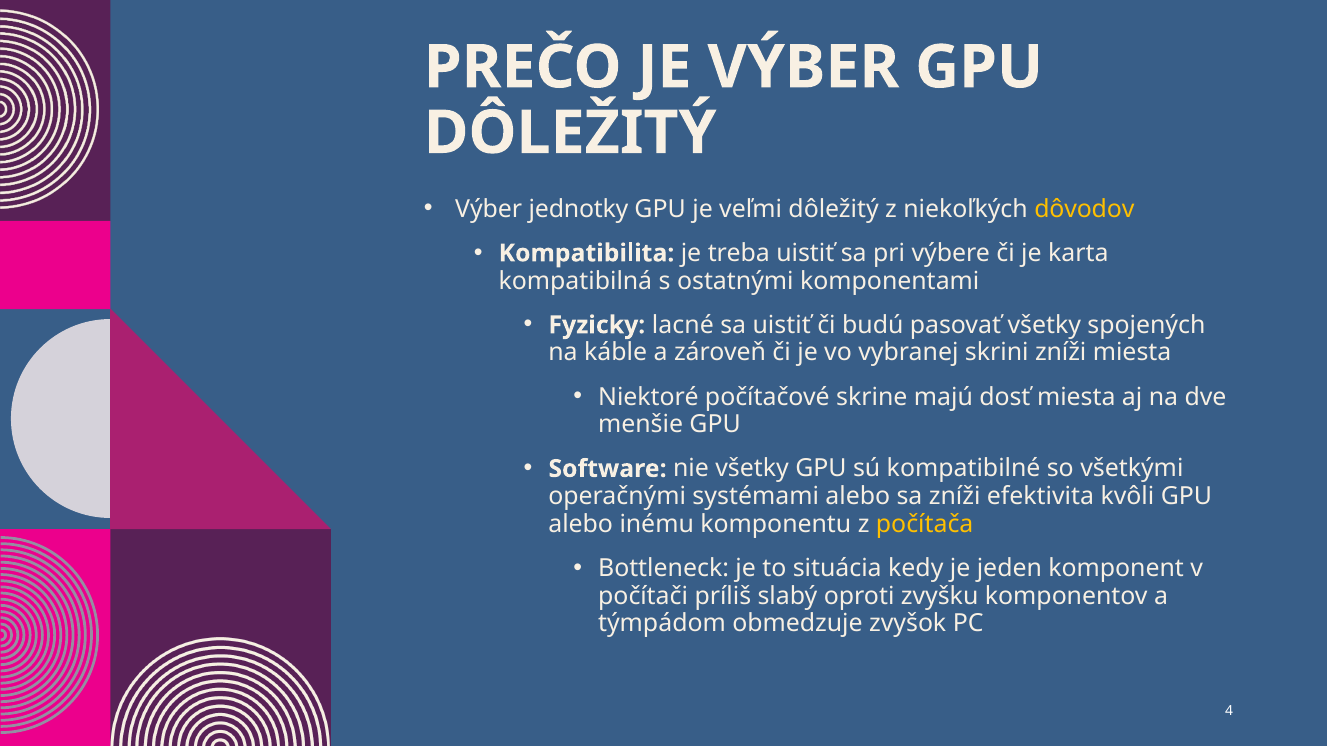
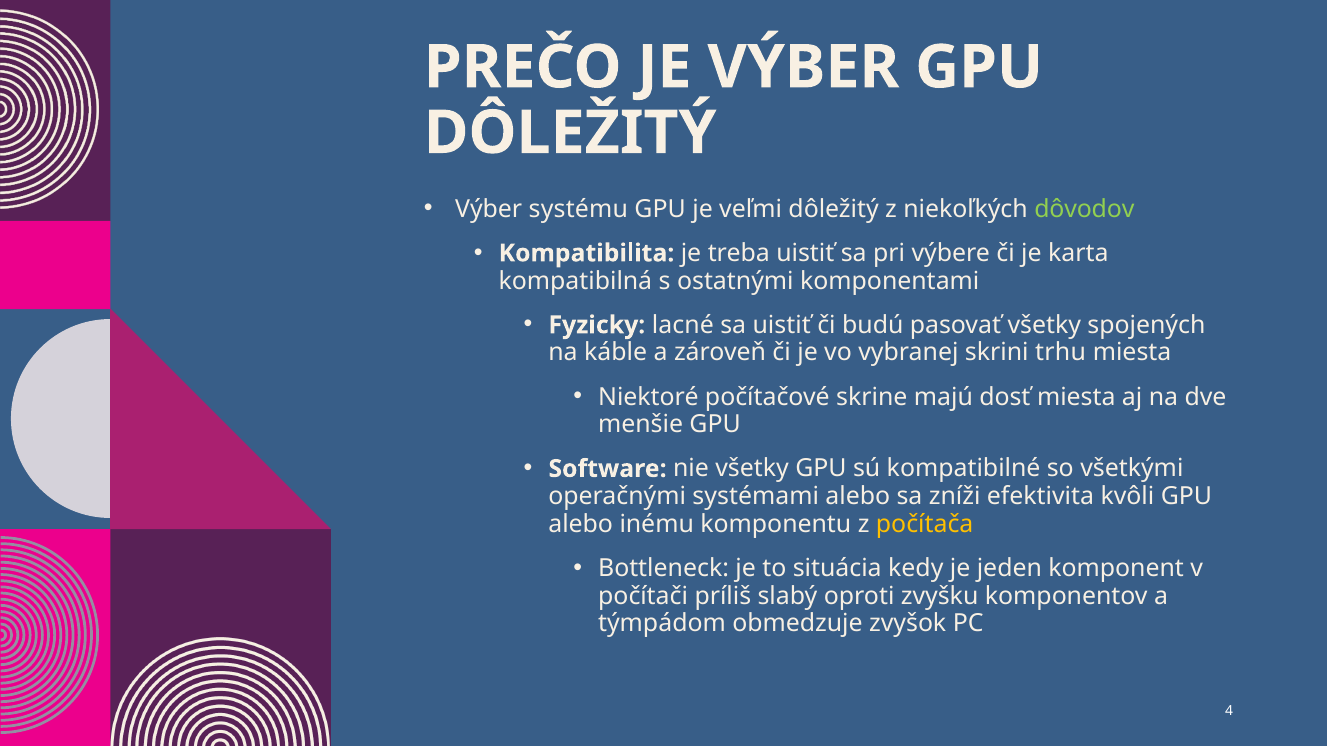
jednotky: jednotky -> systému
dôvodov colour: yellow -> light green
skrini zníži: zníži -> trhu
